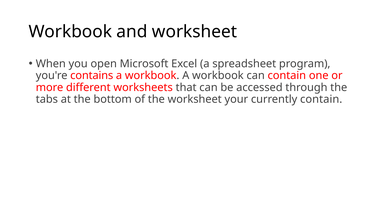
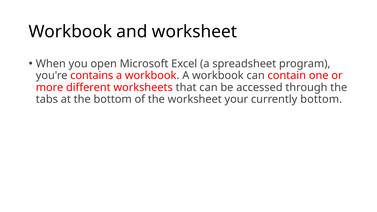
currently contain: contain -> bottom
